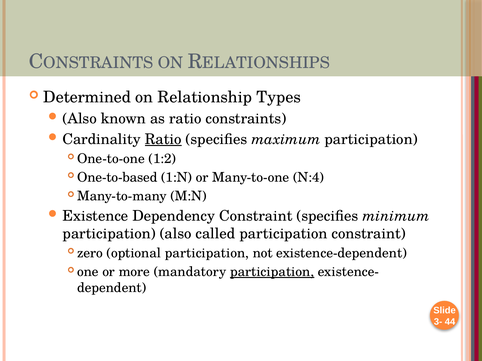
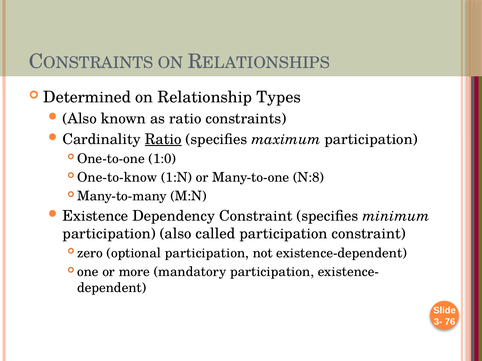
1:2: 1:2 -> 1:0
One-to-based: One-to-based -> One-to-know
N:4: N:4 -> N:8
participation at (272, 272) underline: present -> none
44: 44 -> 76
